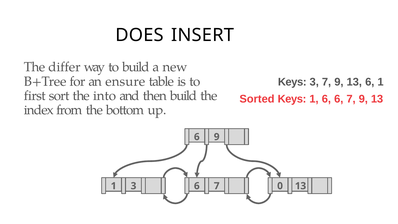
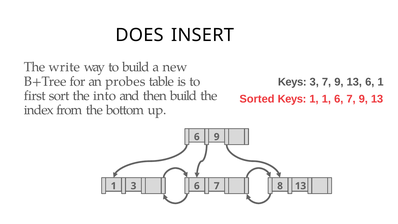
differ: differ -> write
ensure: ensure -> probes
1 6: 6 -> 1
0: 0 -> 8
